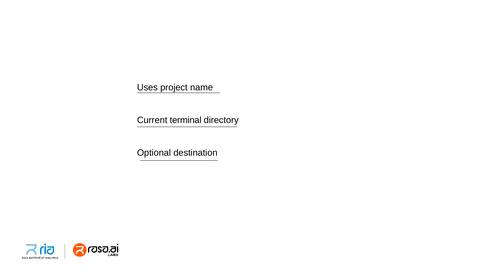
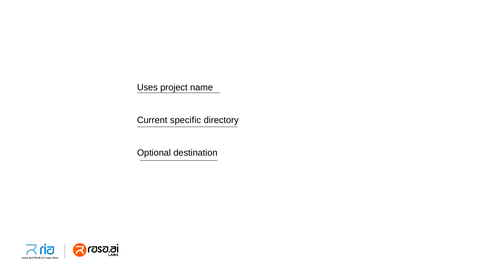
terminal: terminal -> specific
